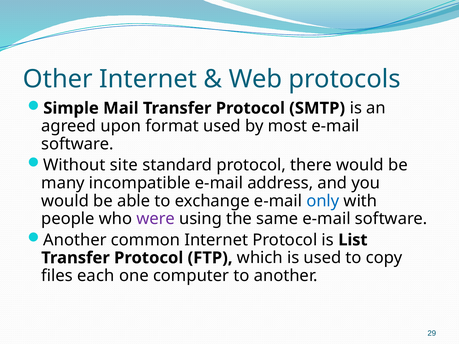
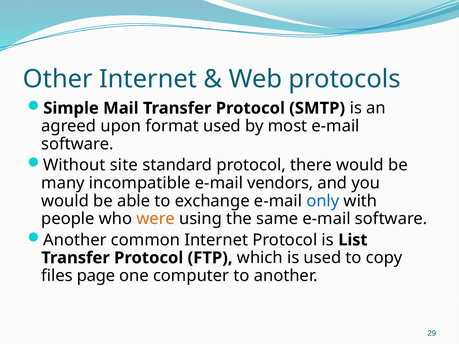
address: address -> vendors
were colour: purple -> orange
each: each -> page
